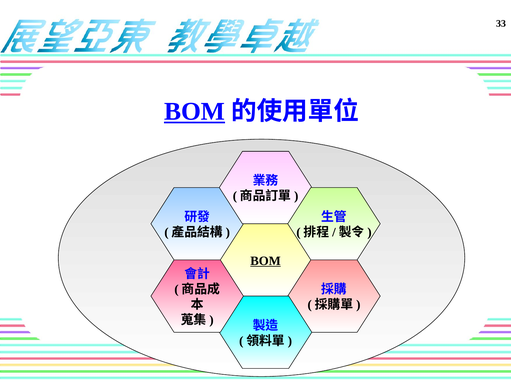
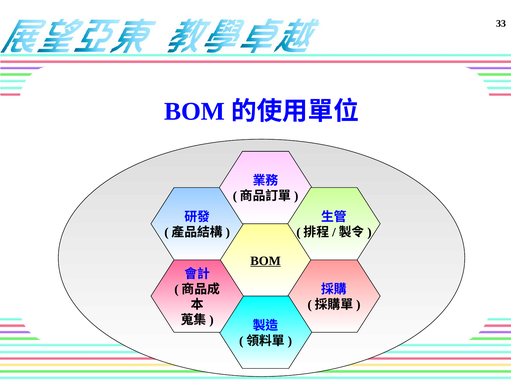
BOM at (195, 112) underline: present -> none
